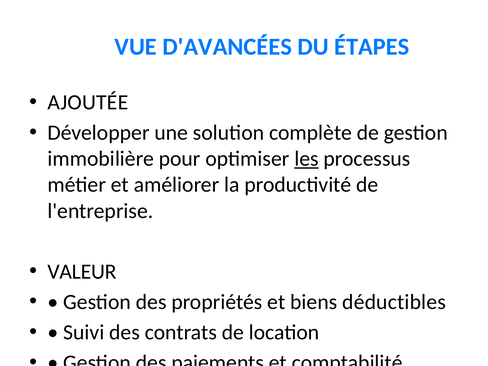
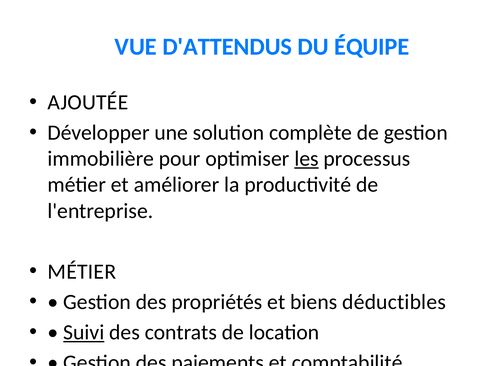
D'AVANCÉES: D'AVANCÉES -> D'ATTENDUS
ÉTAPES: ÉTAPES -> ÉQUIPE
VALEUR at (82, 272): VALEUR -> MÉTIER
Suivi underline: none -> present
